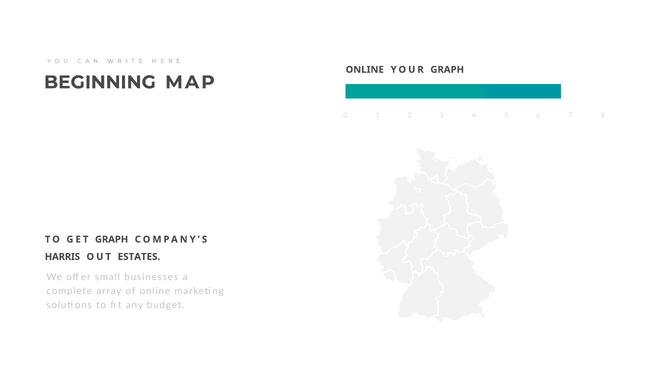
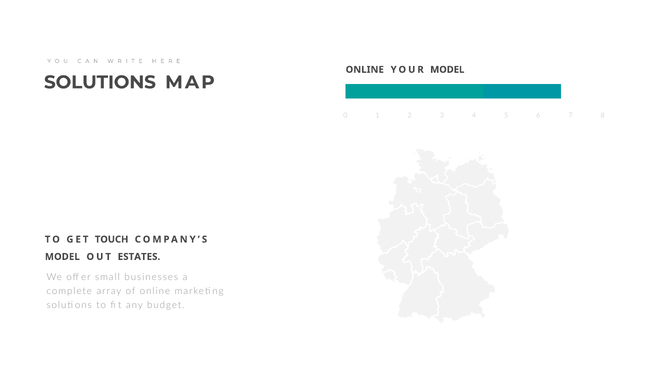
YOUR GRAPH: GRAPH -> MODEL
BEGINNING at (100, 82): BEGINNING -> SOLUTIONS
GET GRAPH: GRAPH -> TOUCH
HARRIS at (62, 257): HARRIS -> MODEL
